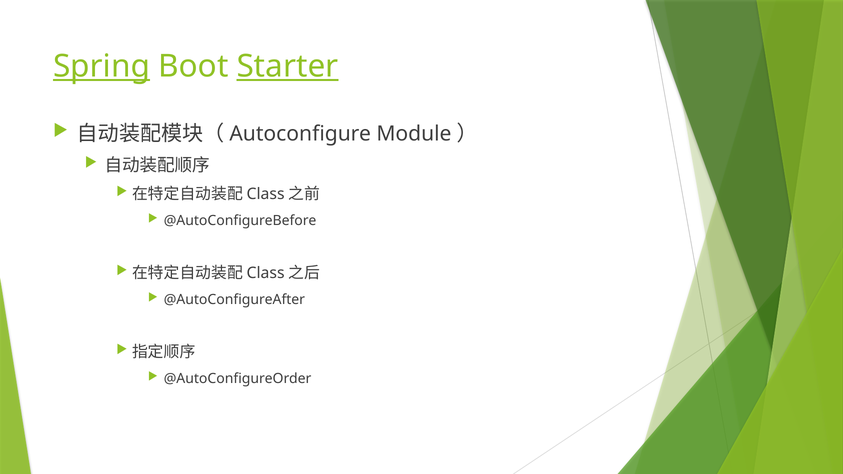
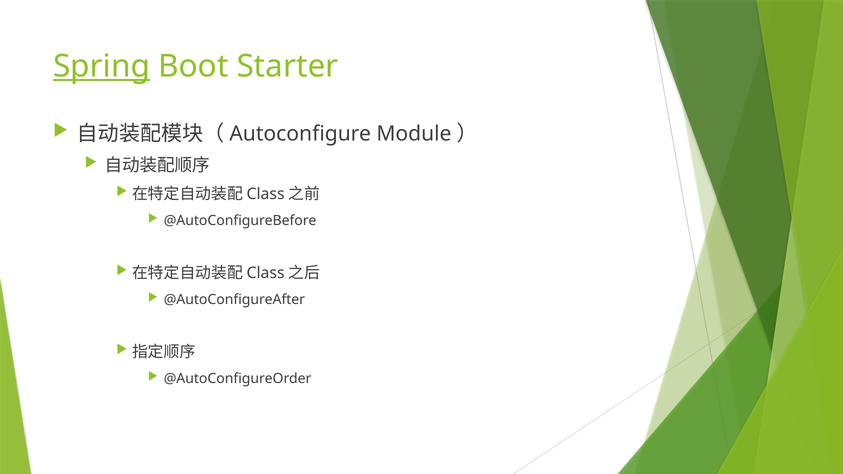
Starter underline: present -> none
